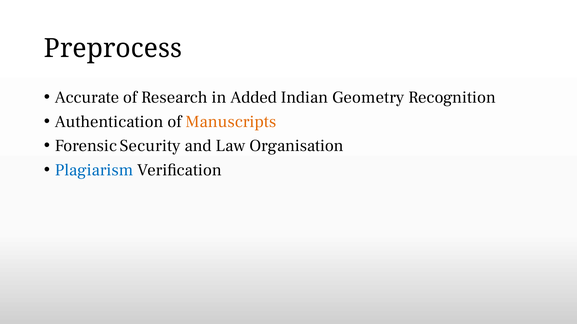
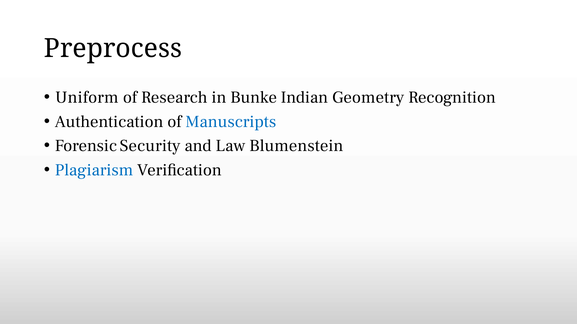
Accurate: Accurate -> Uniform
Added: Added -> Bunke
Manuscripts colour: orange -> blue
Organisation: Organisation -> Blumenstein
